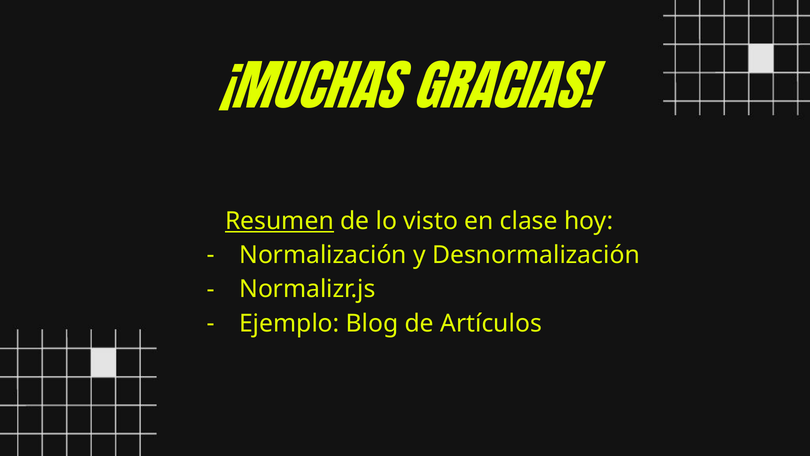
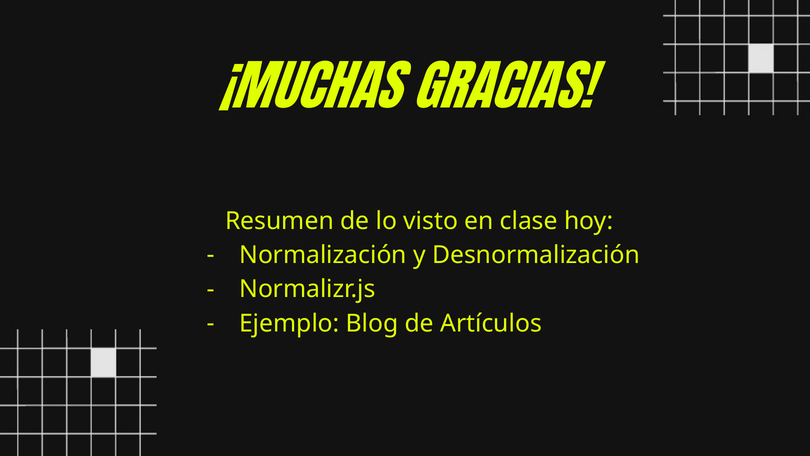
Resumen underline: present -> none
